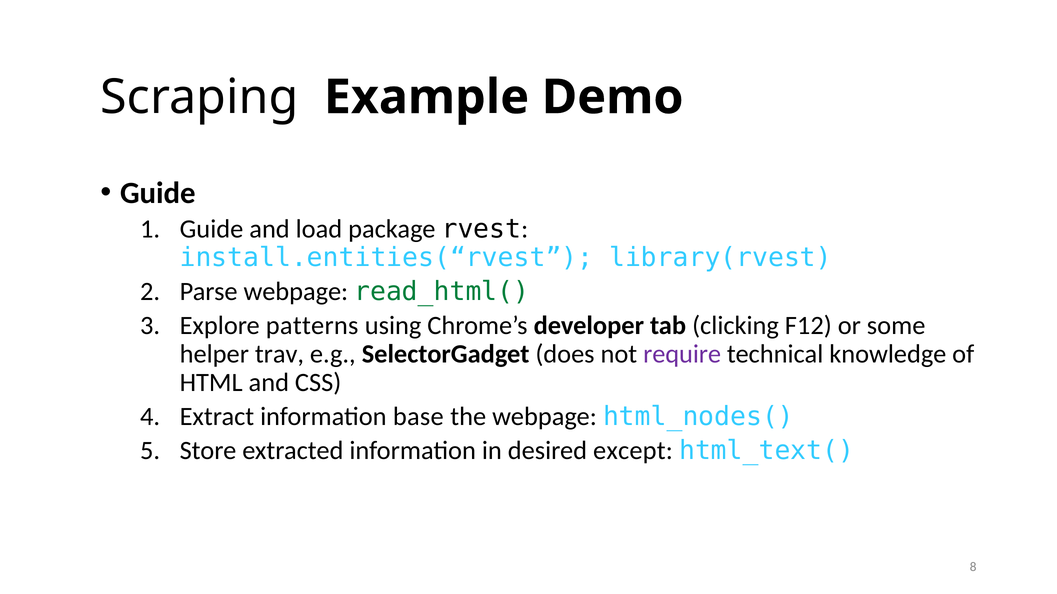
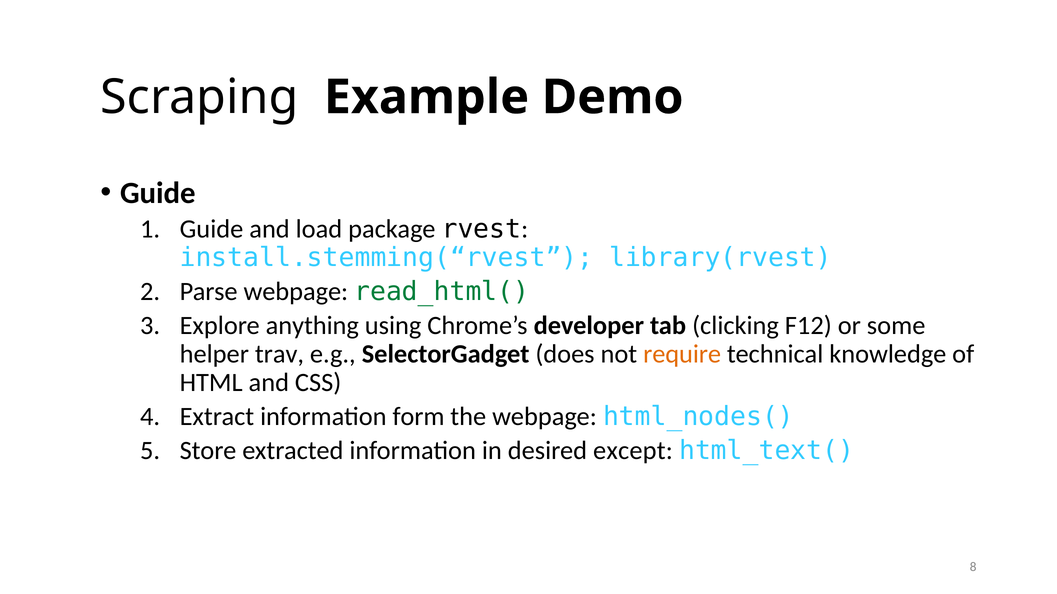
install.entities(“rvest: install.entities(“rvest -> install.stemming(“rvest
patterns: patterns -> anything
require colour: purple -> orange
base: base -> form
